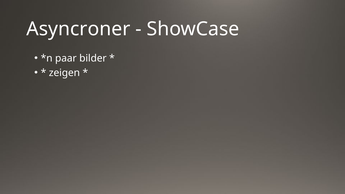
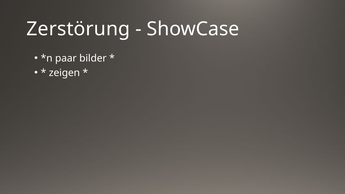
Asyncroner: Asyncroner -> Zerstörung
